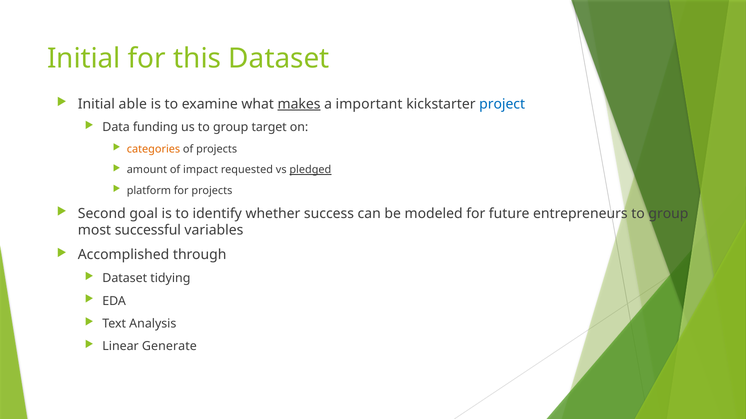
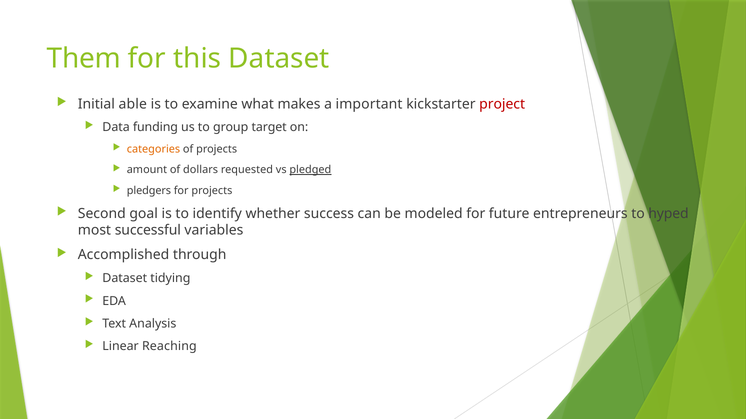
Initial at (84, 59): Initial -> Them
makes underline: present -> none
project colour: blue -> red
impact: impact -> dollars
platform: platform -> pledgers
entrepreneurs to group: group -> hyped
Generate: Generate -> Reaching
